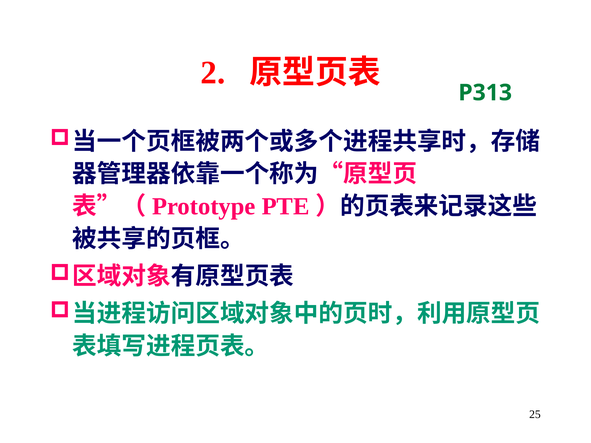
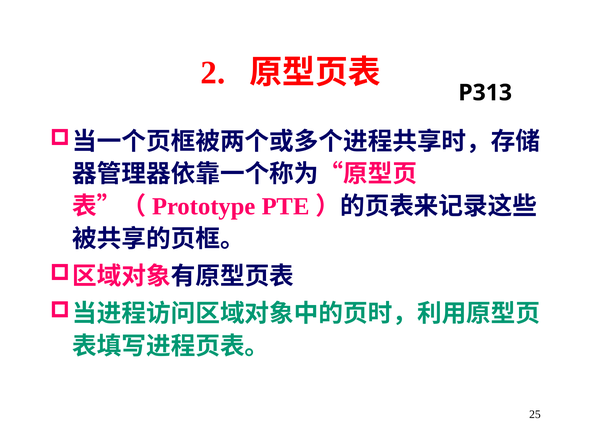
P313 colour: green -> black
